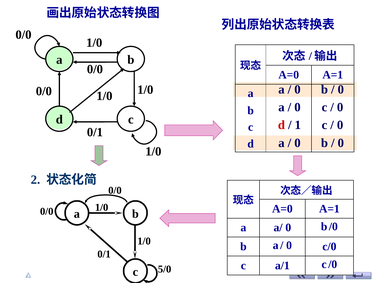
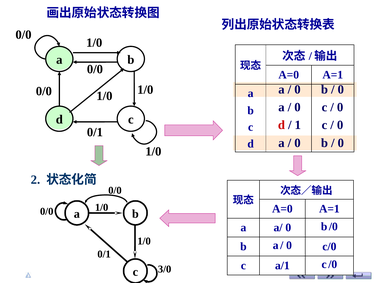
5/0: 5/0 -> 3/0
